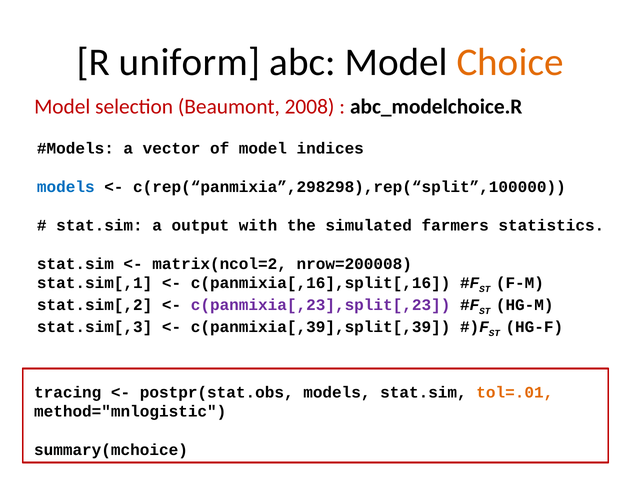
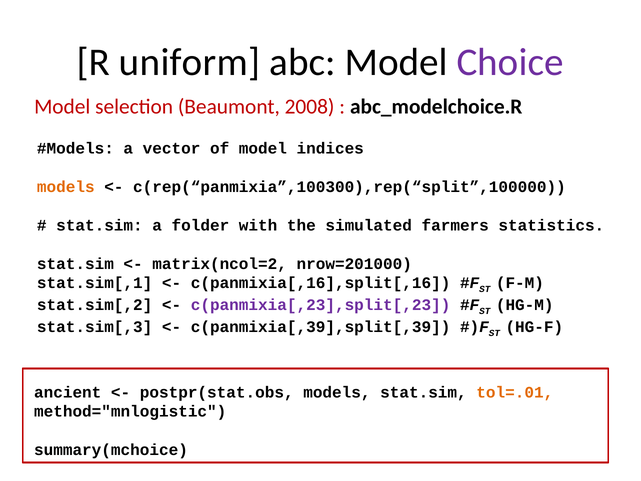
Choice colour: orange -> purple
models at (66, 187) colour: blue -> orange
c(rep(“panmixia”,298298),rep(“split”,100000: c(rep(“panmixia”,298298),rep(“split”,100000 -> c(rep(“panmixia”,100300),rep(“split”,100000
output: output -> folder
nrow=200008: nrow=200008 -> nrow=201000
tracing: tracing -> ancient
